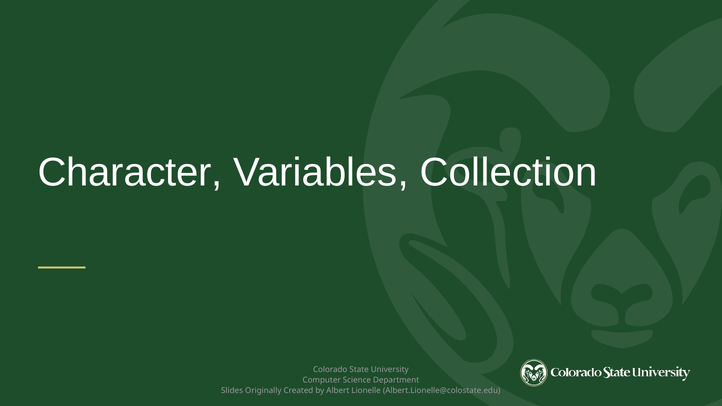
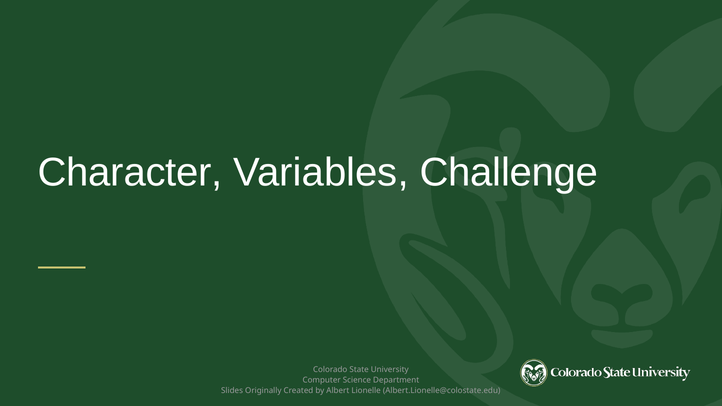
Collection: Collection -> Challenge
